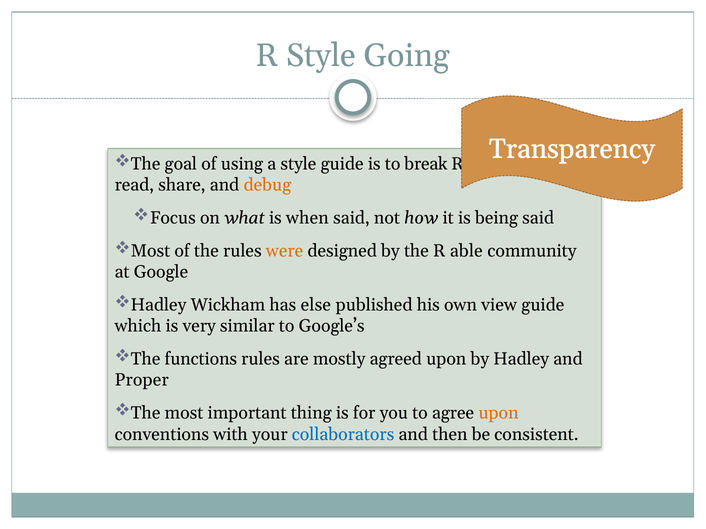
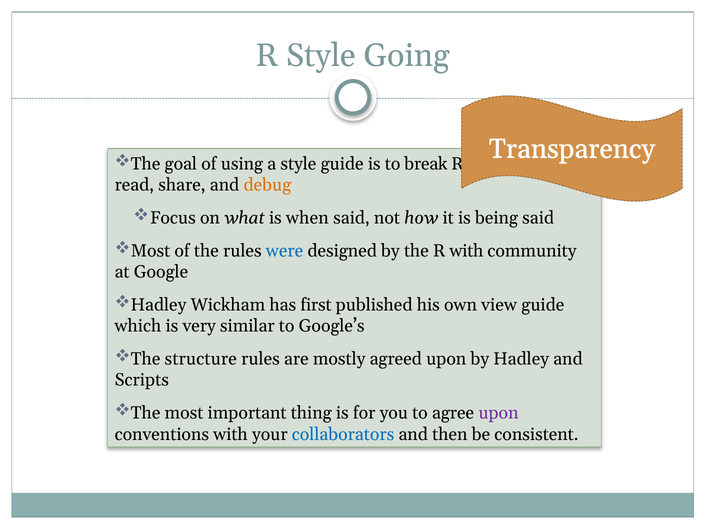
were colour: orange -> blue
R able: able -> with
else: else -> first
functions: functions -> structure
Proper: Proper -> Scripts
upon at (498, 413) colour: orange -> purple
